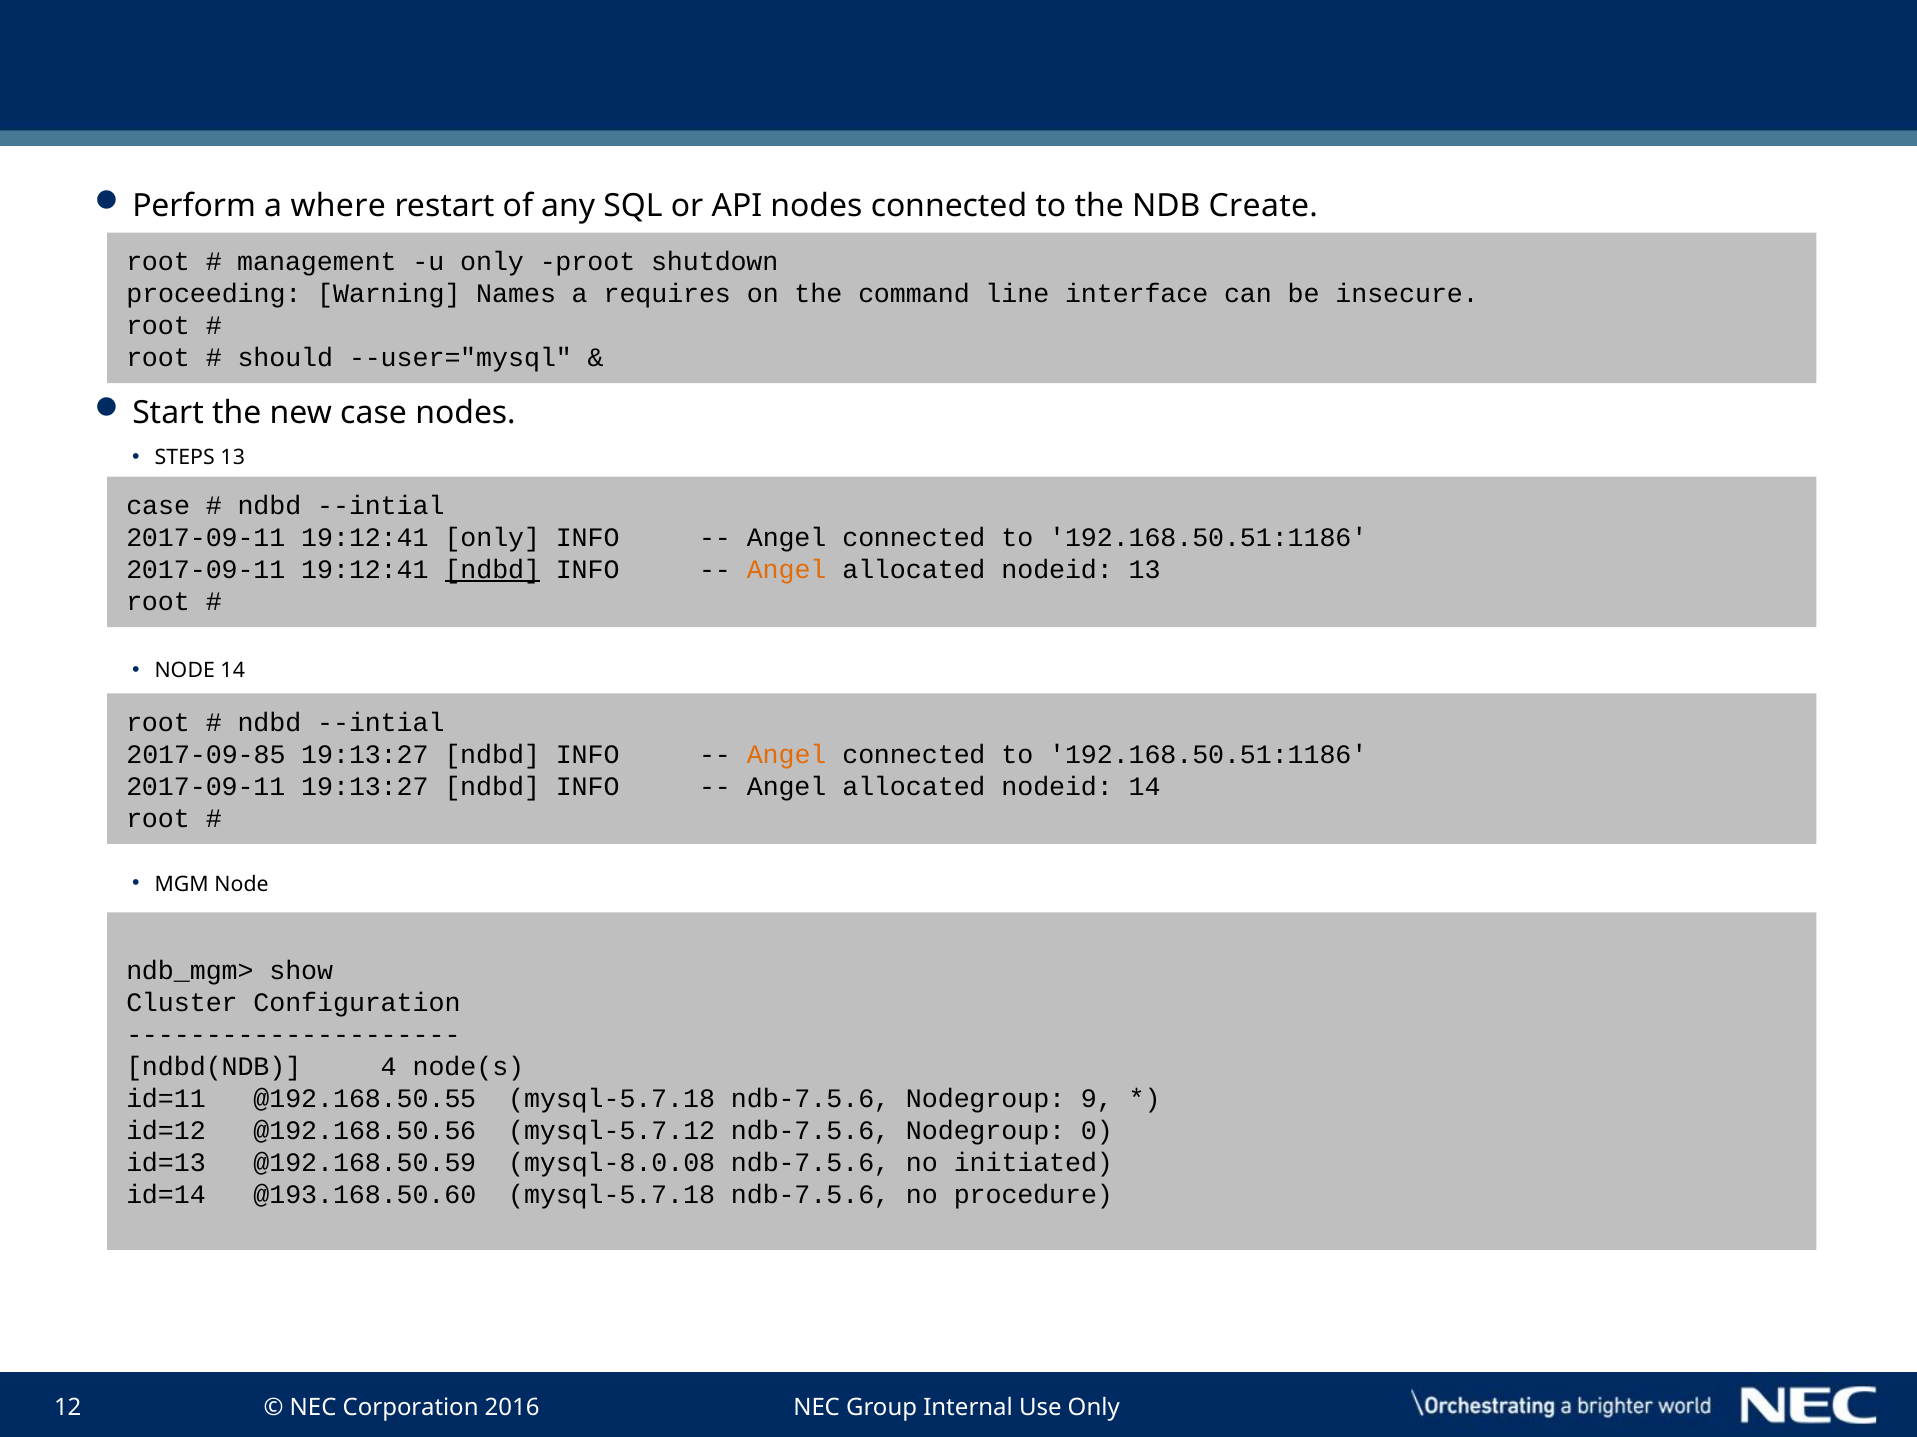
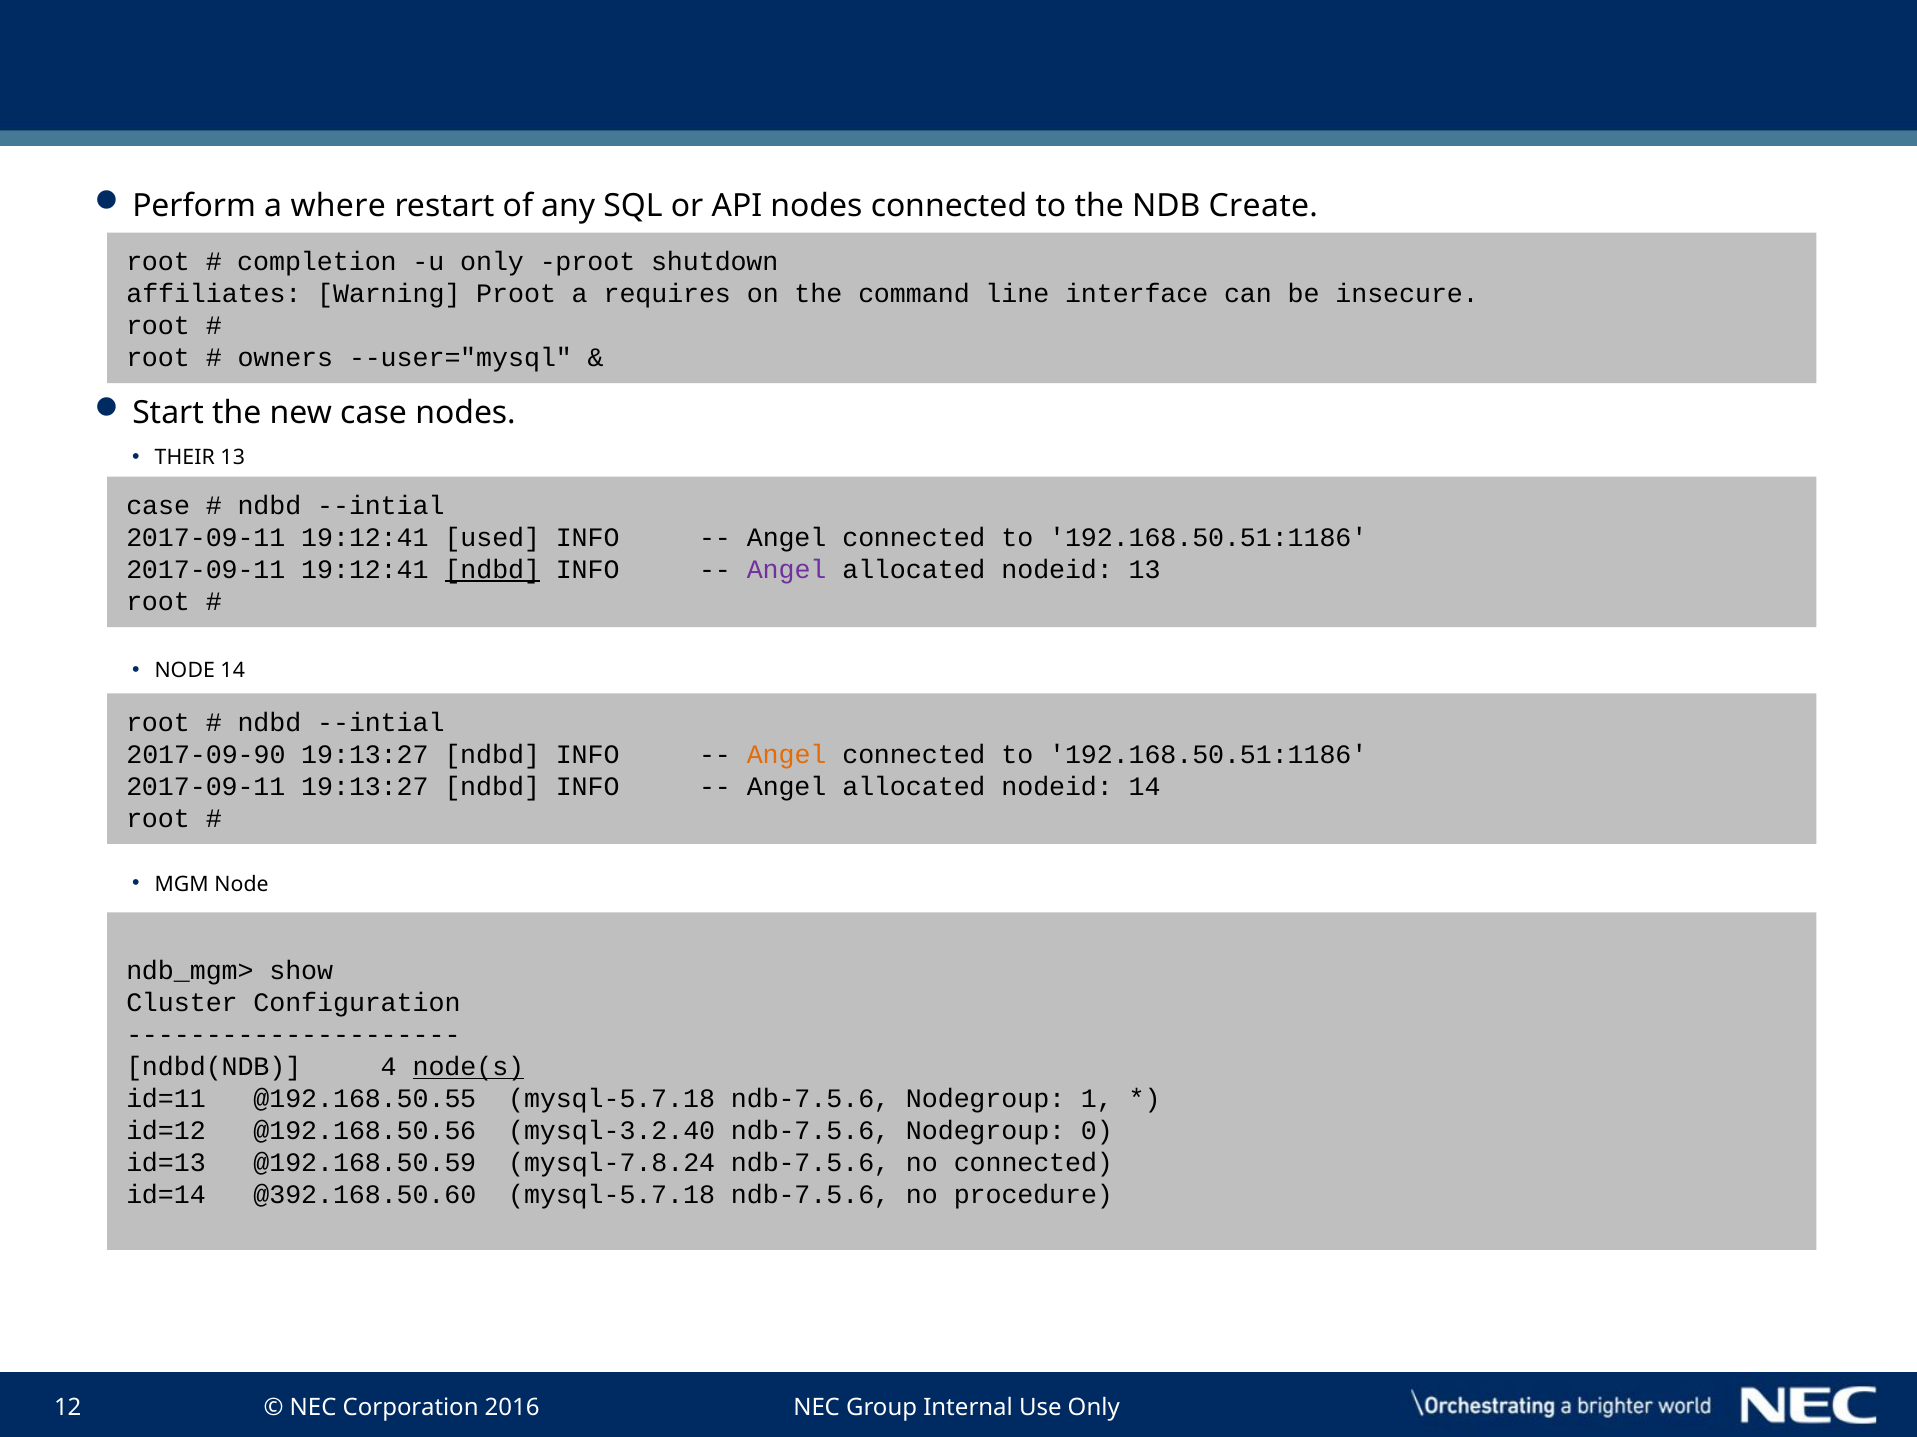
management: management -> completion
proceeding: proceeding -> affiliates
Warning Names: Names -> Proot
should: should -> owners
STEPS: STEPS -> THEIR
19:12:41 only: only -> used
Angel at (787, 570) colour: orange -> purple
2017-09-85: 2017-09-85 -> 2017-09-90
node(s underline: none -> present
9: 9 -> 1
mysql-5.7.12: mysql-5.7.12 -> mysql-3.2.40
mysql-8.0.08: mysql-8.0.08 -> mysql-7.8.24
no initiated: initiated -> connected
@193.168.50.60: @193.168.50.60 -> @392.168.50.60
